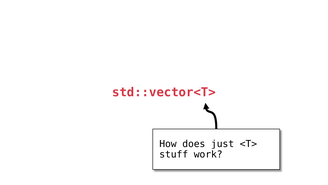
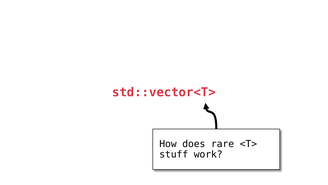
just: just -> rare
